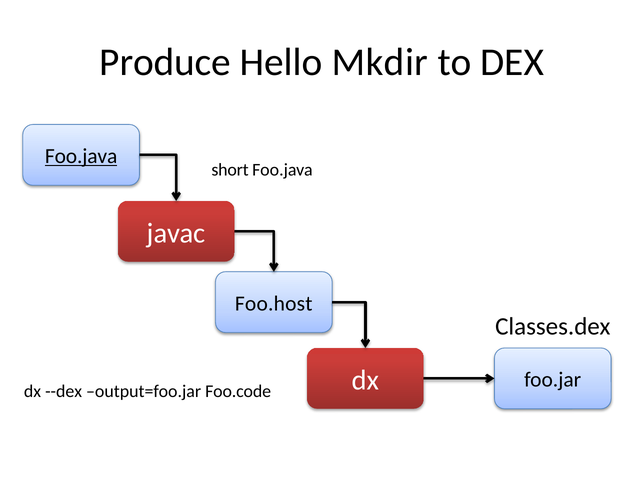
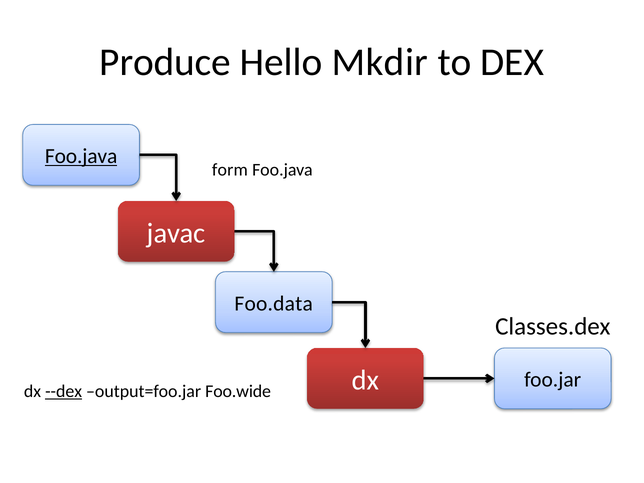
short: short -> form
Foo.host: Foo.host -> Foo.data
--dex underline: none -> present
Foo.code: Foo.code -> Foo.wide
